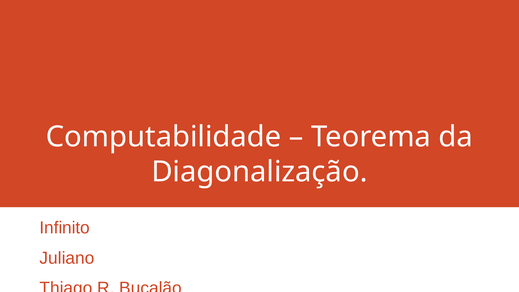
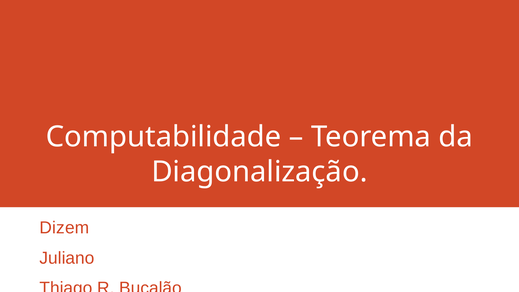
Inﬁnito: Inﬁnito -> Dizem
